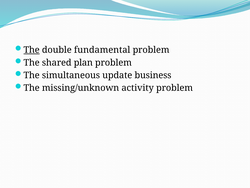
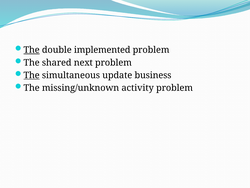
fundamental: fundamental -> implemented
plan: plan -> next
The at (32, 75) underline: none -> present
